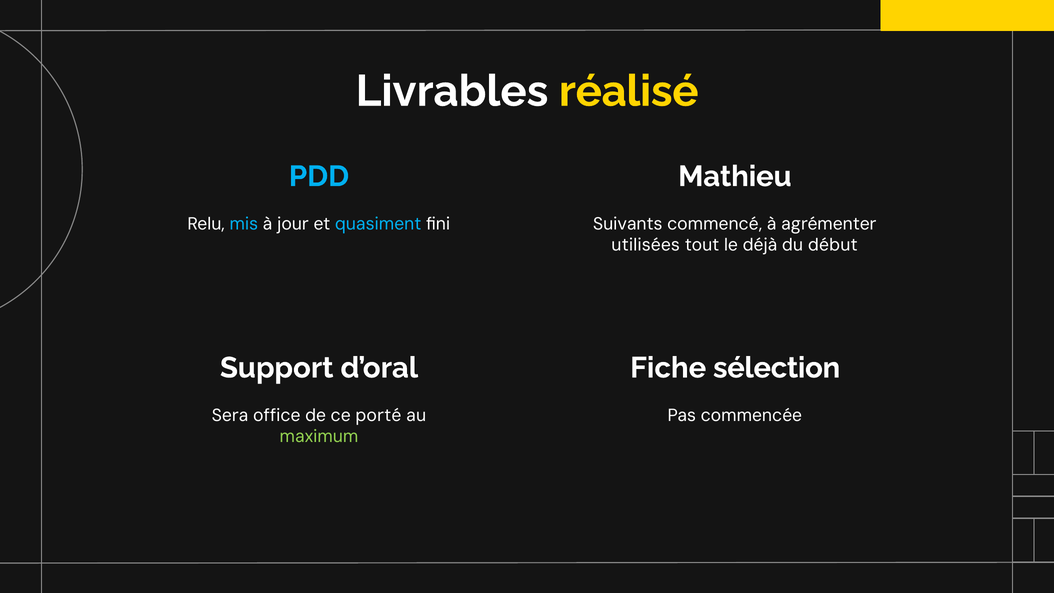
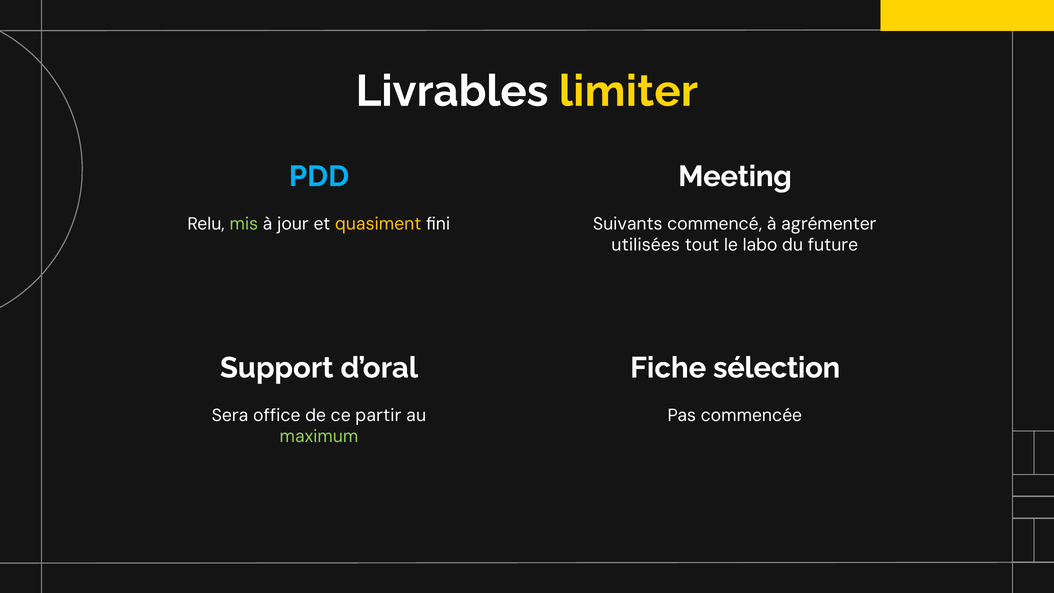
réalisé: réalisé -> limiter
Mathieu: Mathieu -> Meeting
mis colour: light blue -> light green
quasiment colour: light blue -> yellow
déjà: déjà -> labo
début: début -> future
porté: porté -> partir
